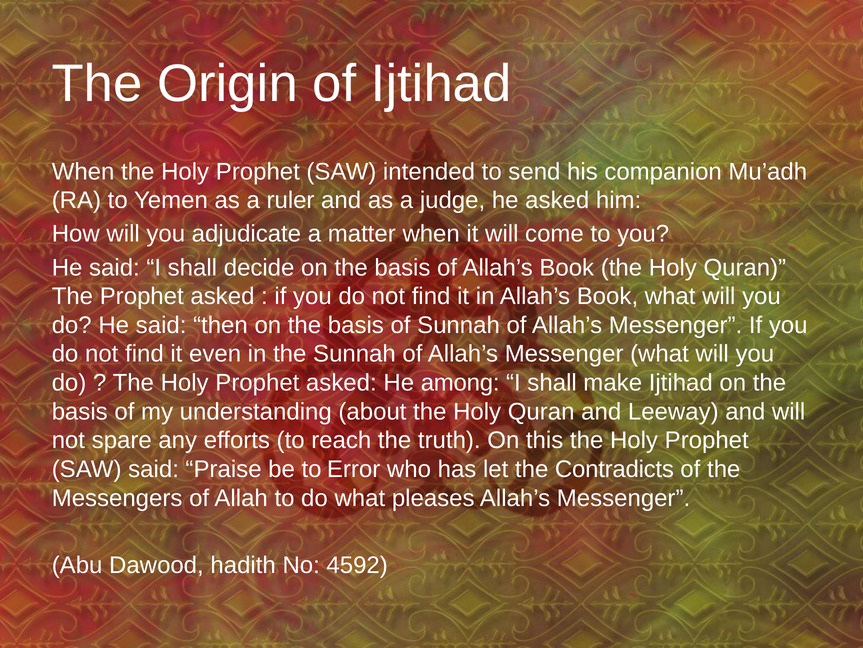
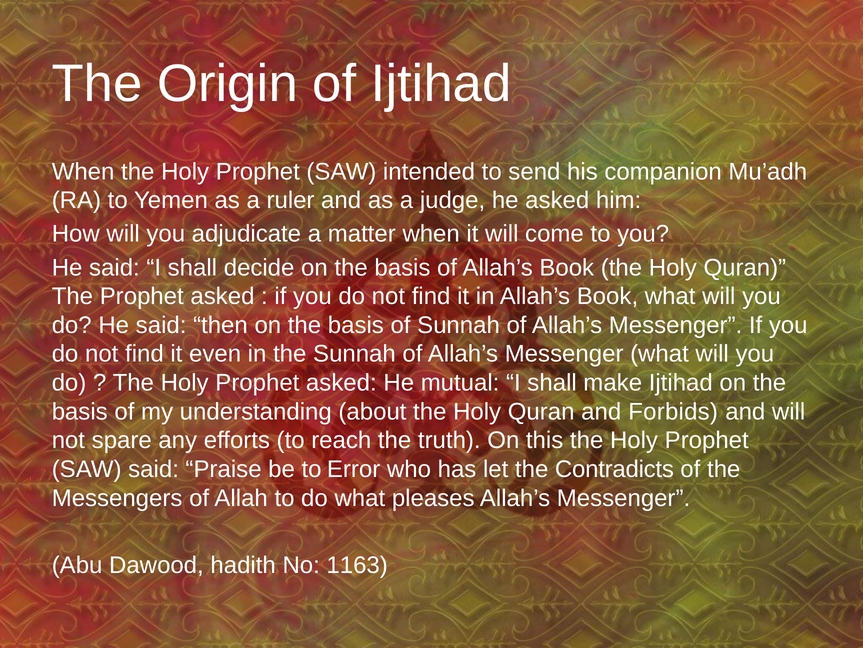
among: among -> mutual
Leeway: Leeway -> Forbids
4592: 4592 -> 1163
